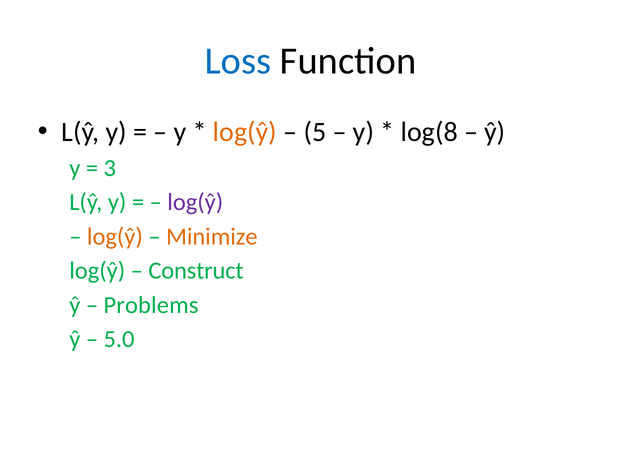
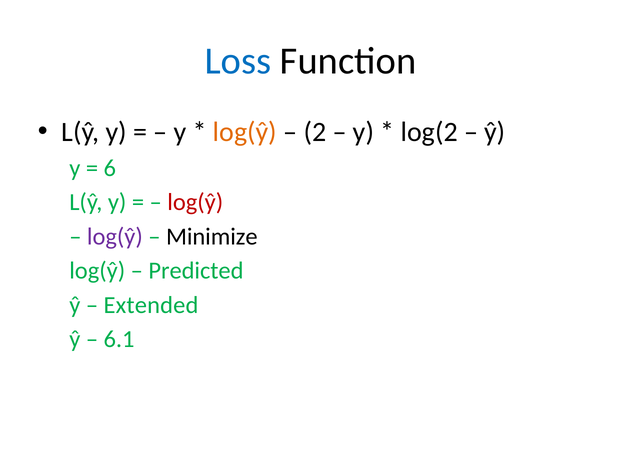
5: 5 -> 2
log(8: log(8 -> log(2
3: 3 -> 6
log(ŷ at (195, 203) colour: purple -> red
log(ŷ at (115, 237) colour: orange -> purple
Minimize colour: orange -> black
Construct: Construct -> Predicted
Problems: Problems -> Extended
5.0: 5.0 -> 6.1
